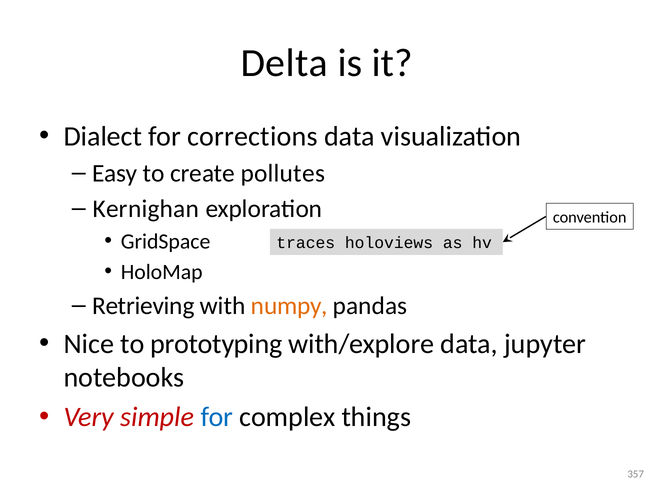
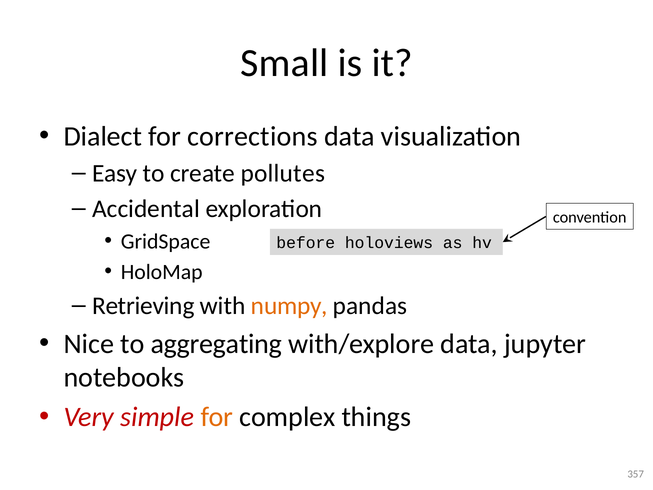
Delta: Delta -> Small
Kernighan: Kernighan -> Accidental
traces: traces -> before
prototyping: prototyping -> aggregating
for at (217, 417) colour: blue -> orange
